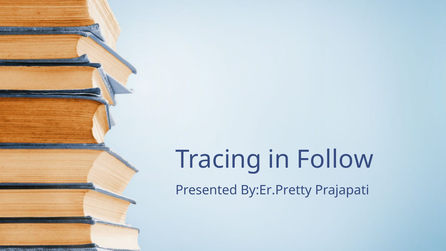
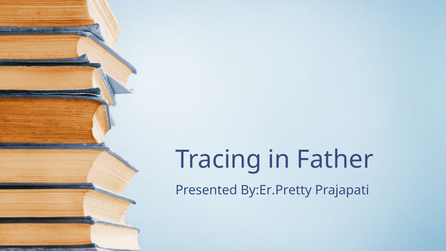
Follow: Follow -> Father
